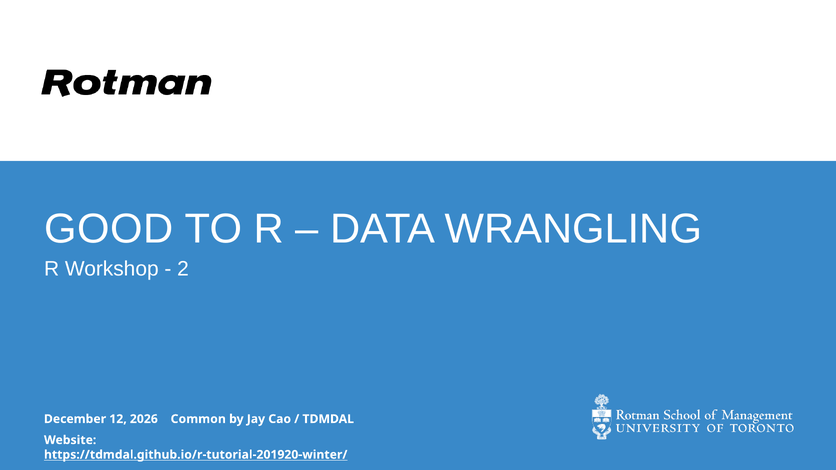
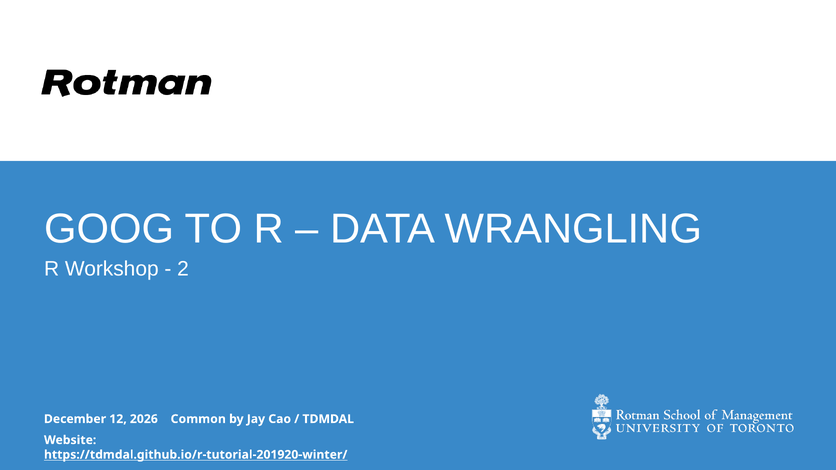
GOOD: GOOD -> GOOG
